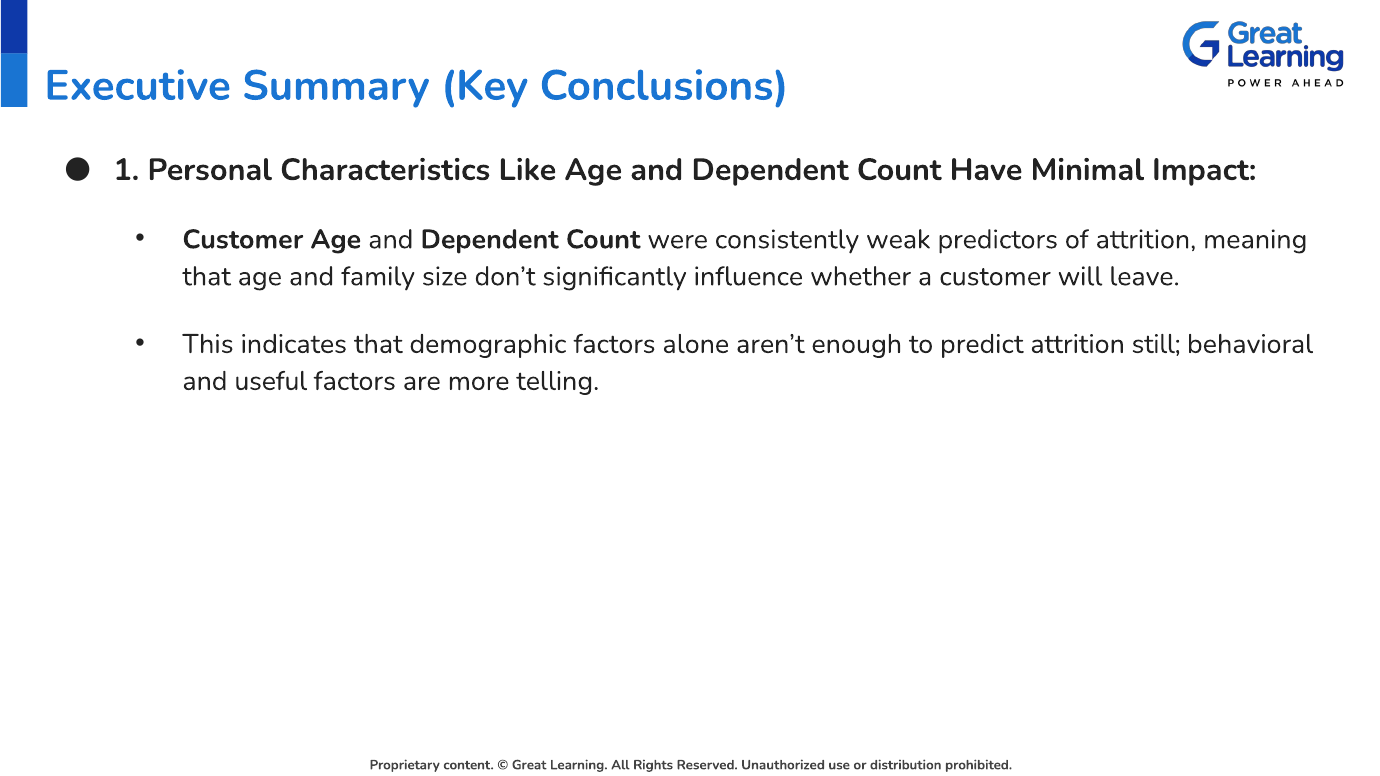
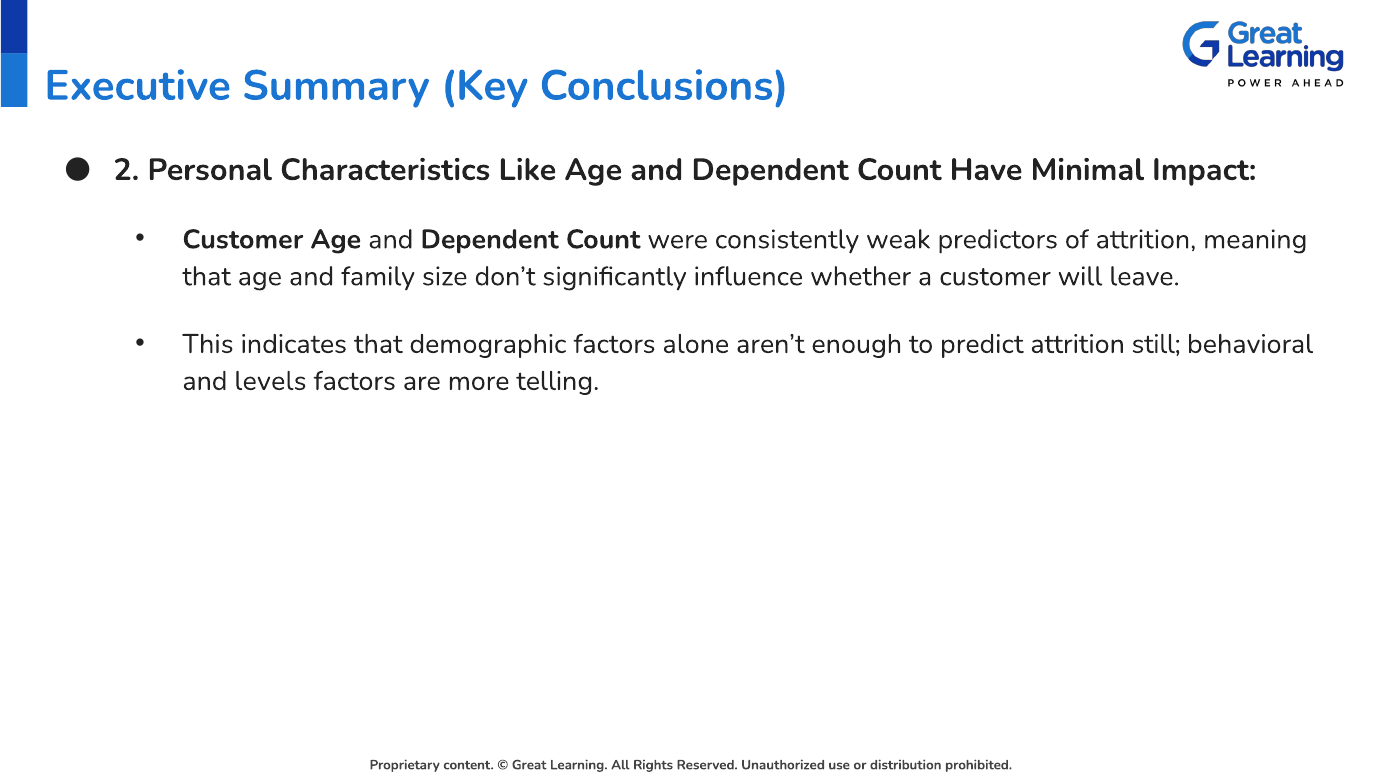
1: 1 -> 2
useful: useful -> levels
